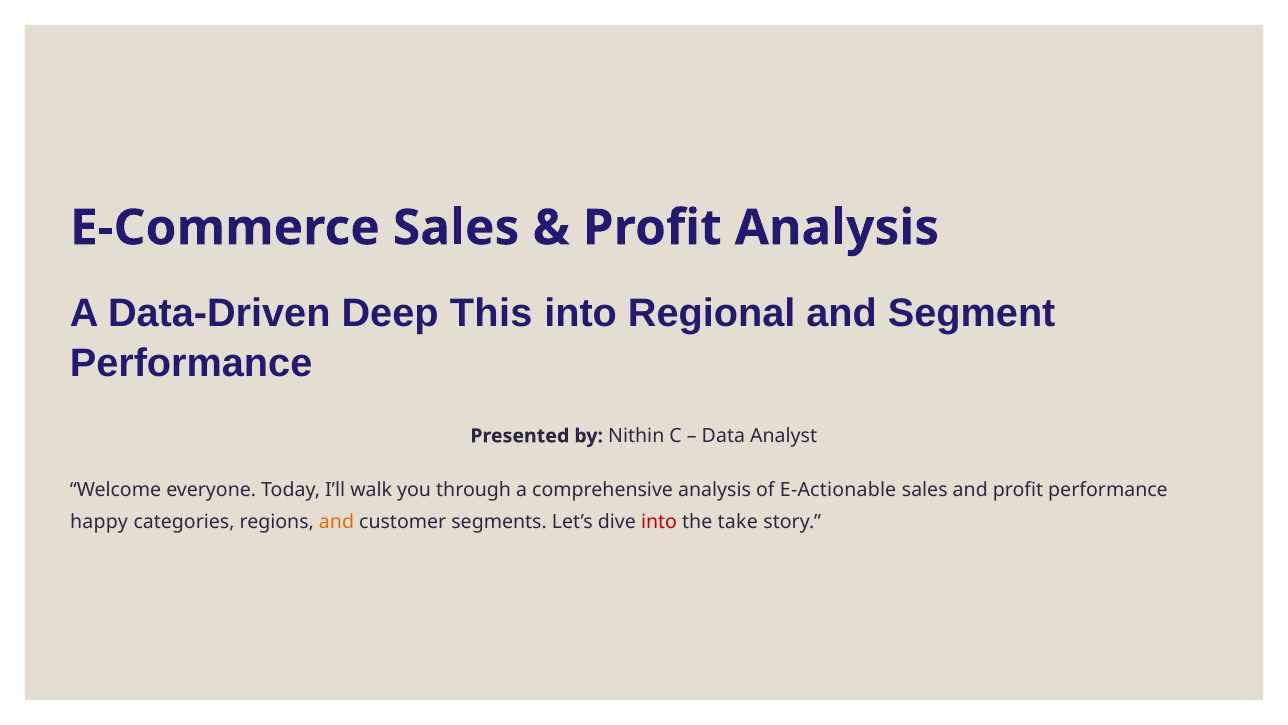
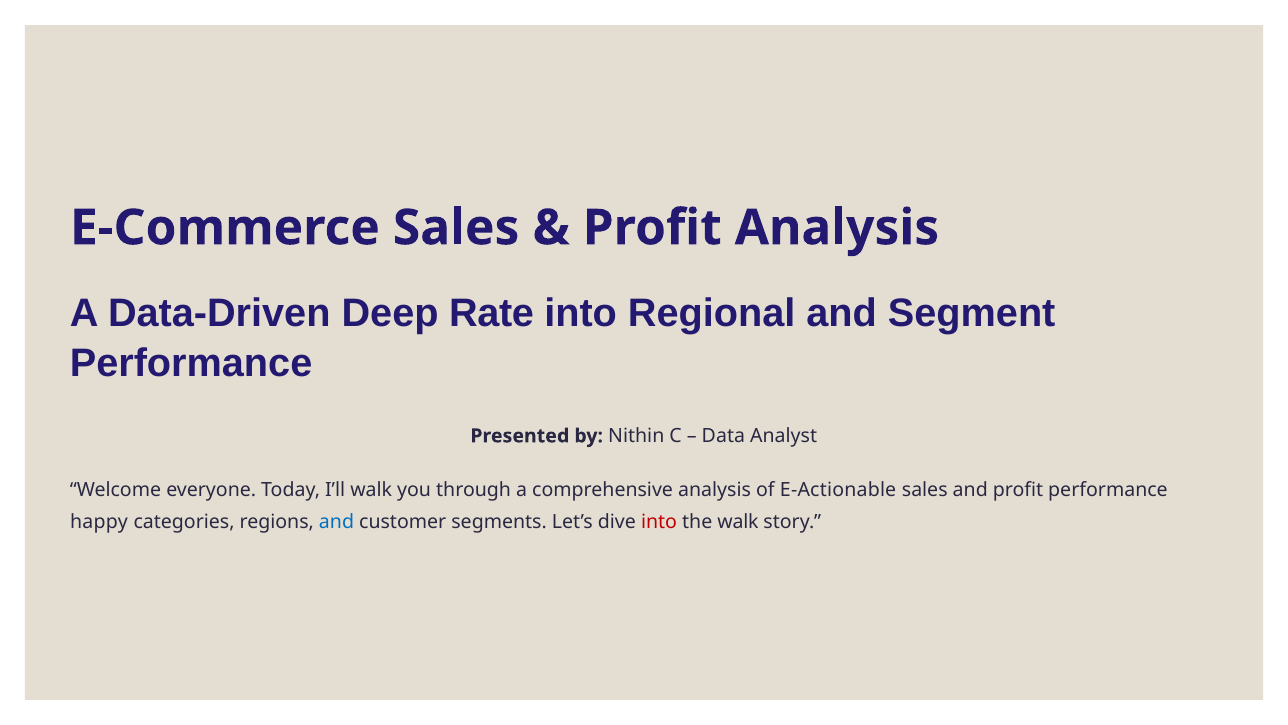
This: This -> Rate
and at (337, 522) colour: orange -> blue
the take: take -> walk
